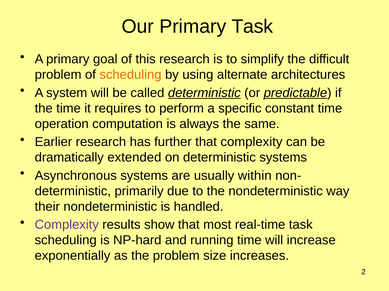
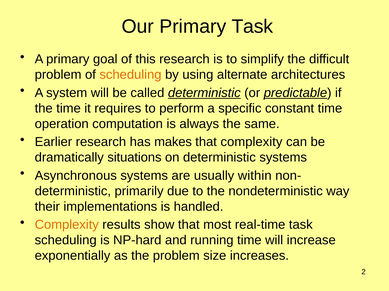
further: further -> makes
extended: extended -> situations
their nondeterministic: nondeterministic -> implementations
Complexity at (67, 225) colour: purple -> orange
